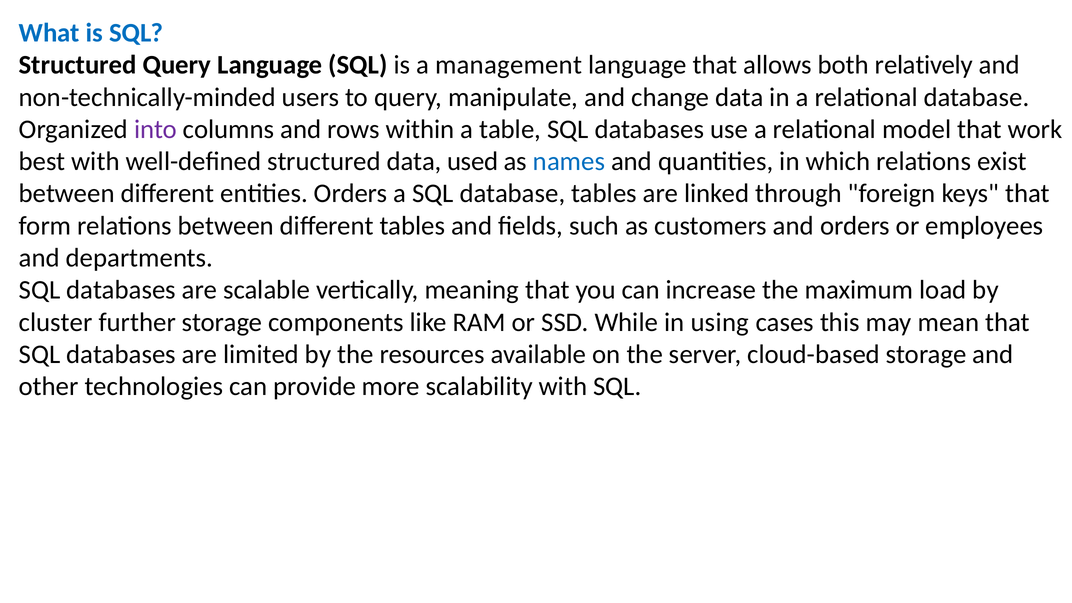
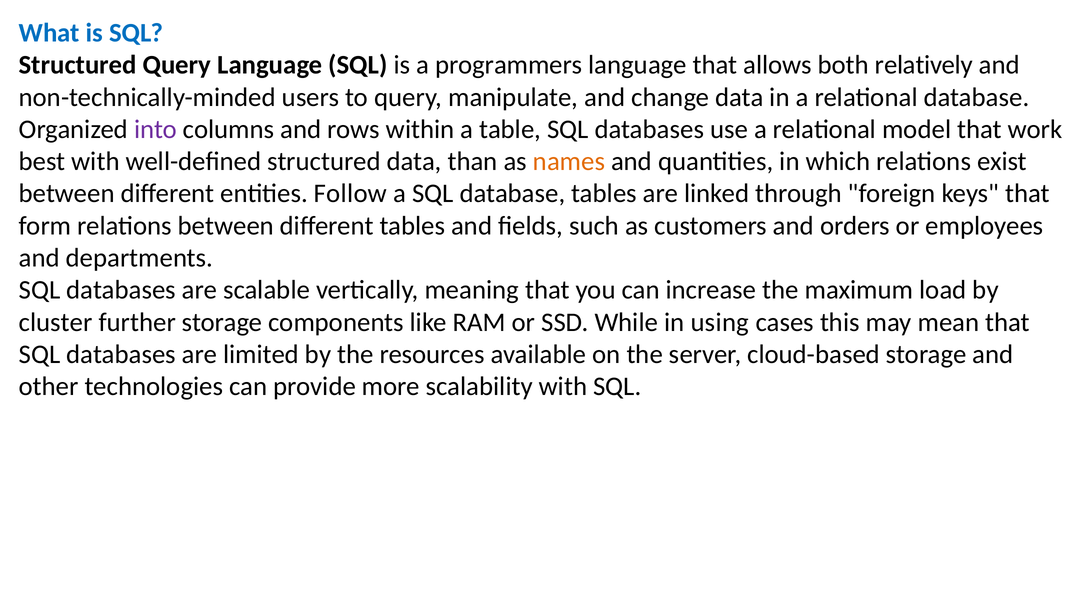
management: management -> programmers
used: used -> than
names colour: blue -> orange
entities Orders: Orders -> Follow
